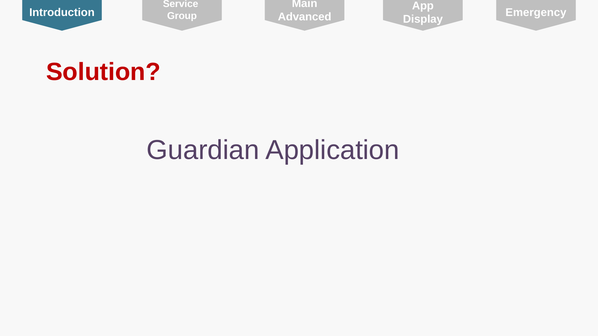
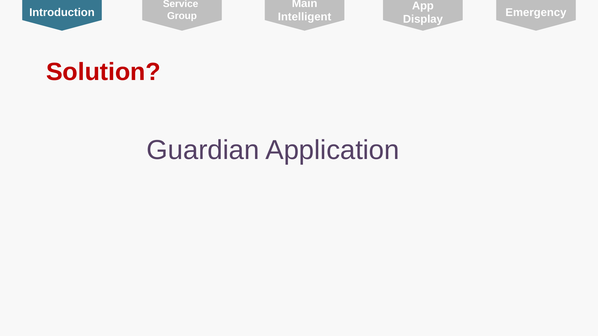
Advanced: Advanced -> Intelligent
